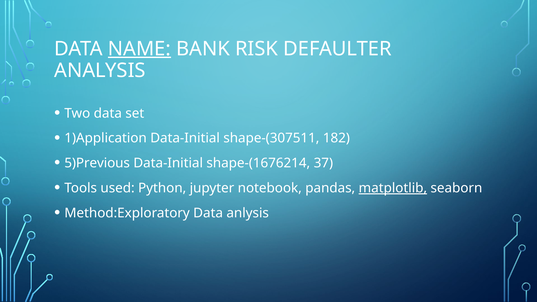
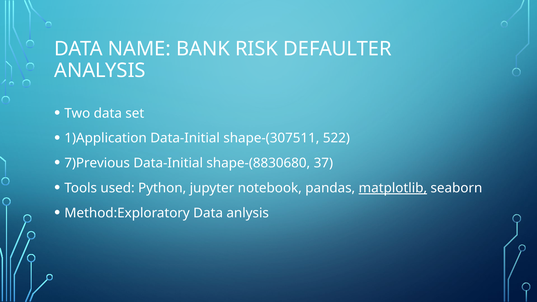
NAME underline: present -> none
182: 182 -> 522
5)Previous: 5)Previous -> 7)Previous
shape-(1676214: shape-(1676214 -> shape-(8830680
